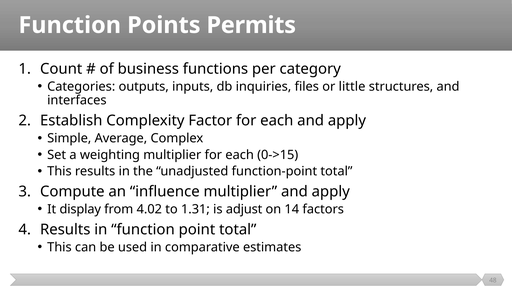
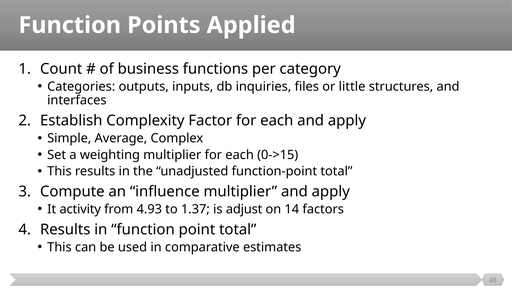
Permits: Permits -> Applied
display: display -> activity
4.02: 4.02 -> 4.93
1.31: 1.31 -> 1.37
